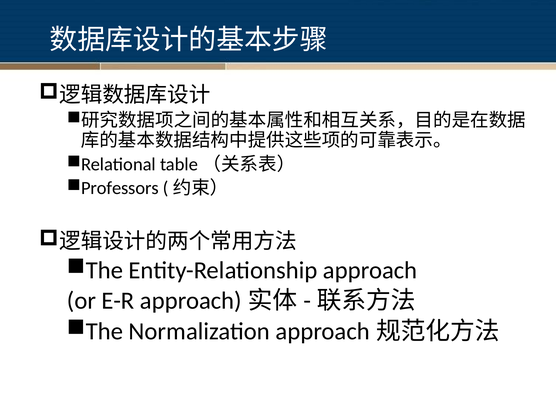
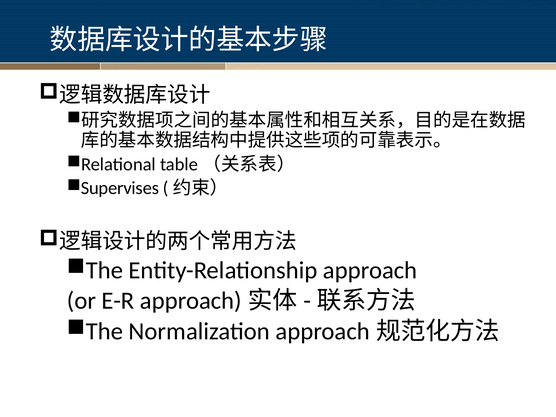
Professors: Professors -> Supervises
